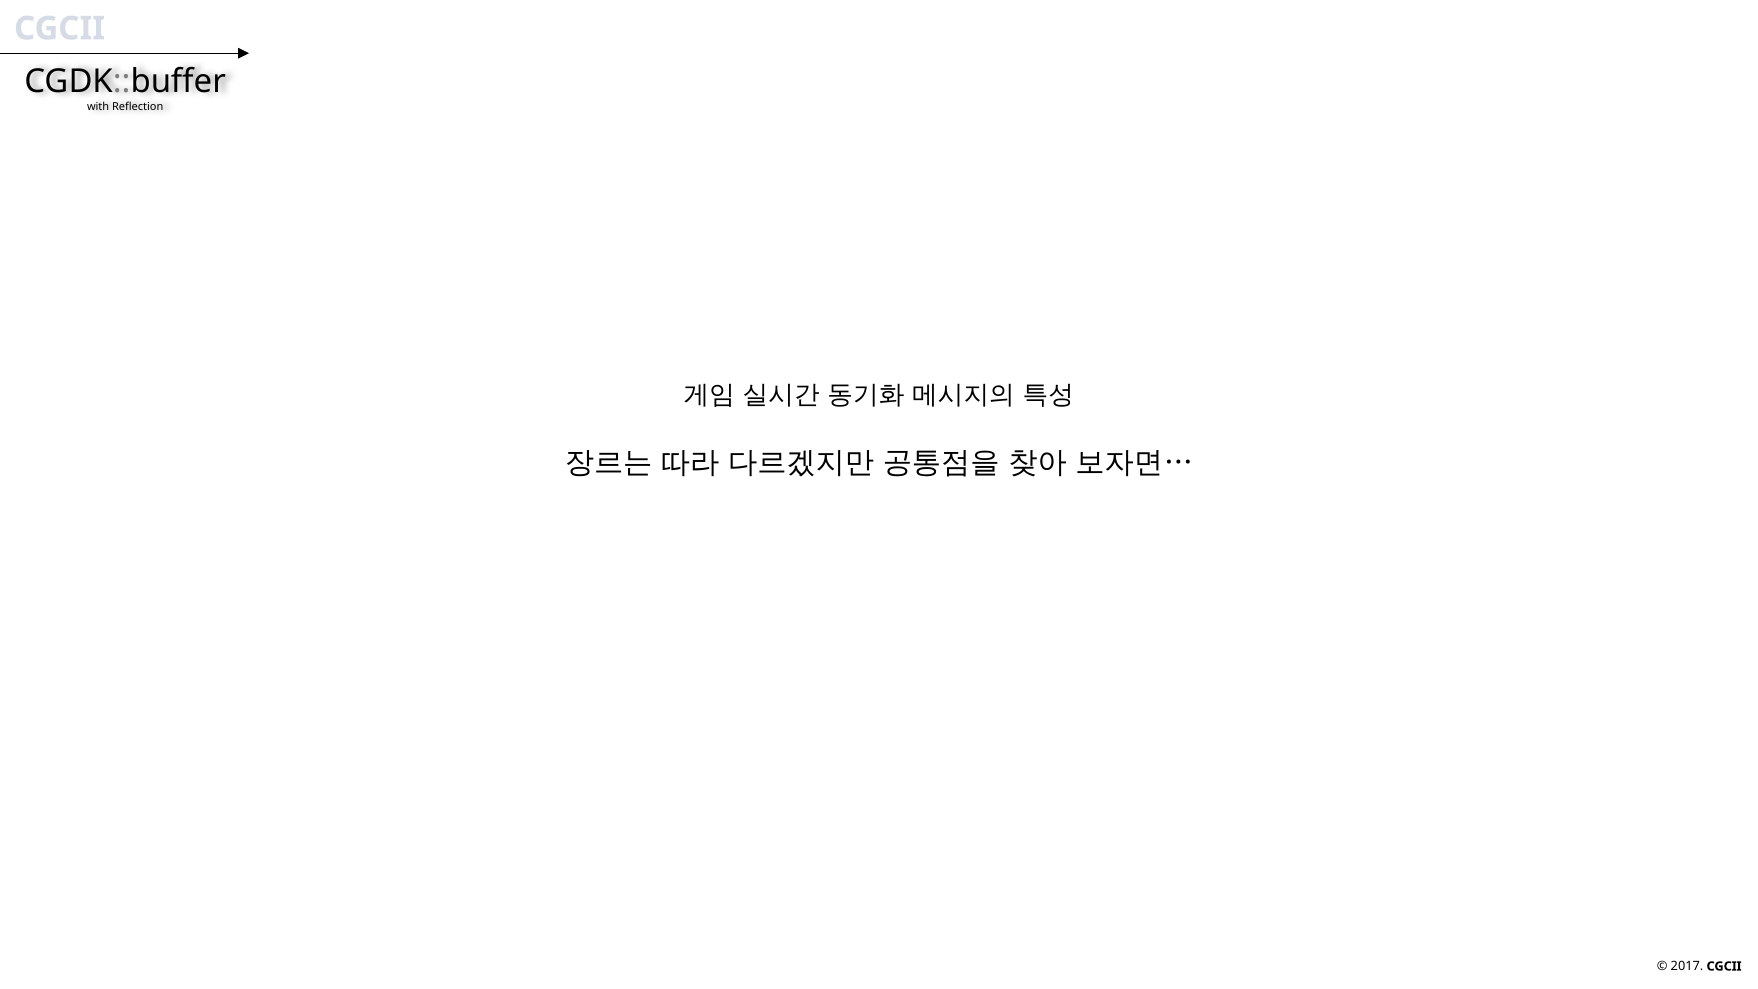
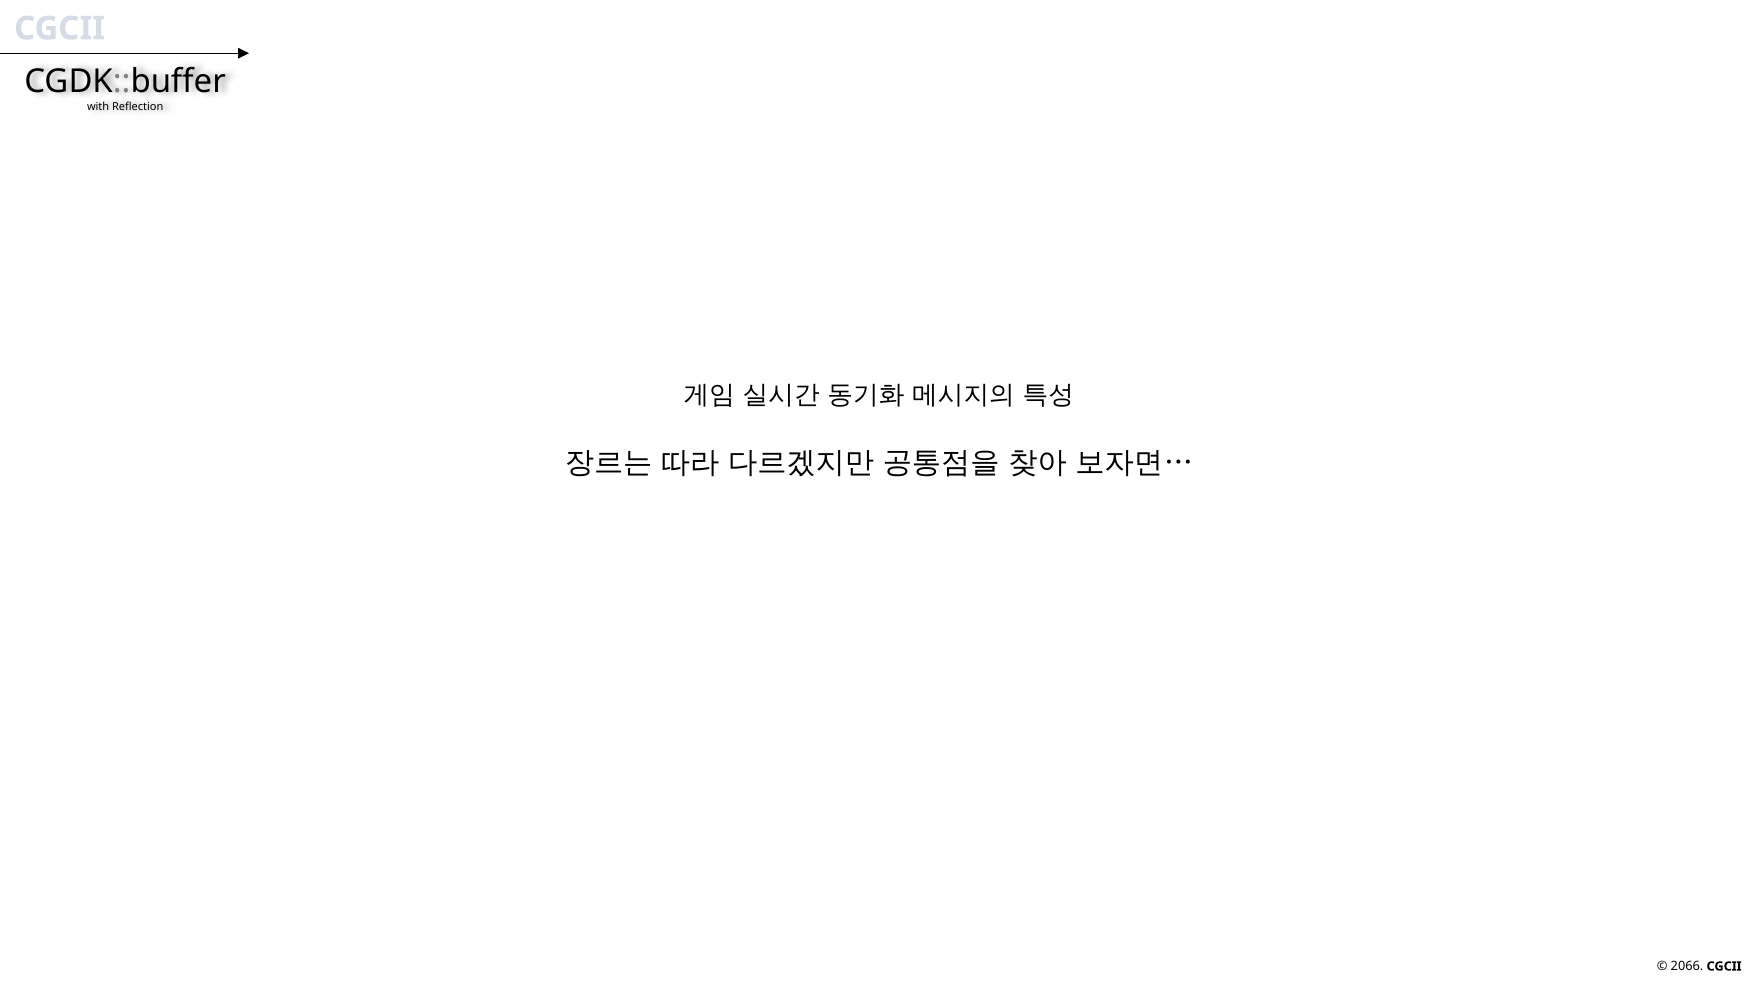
2017: 2017 -> 2066
